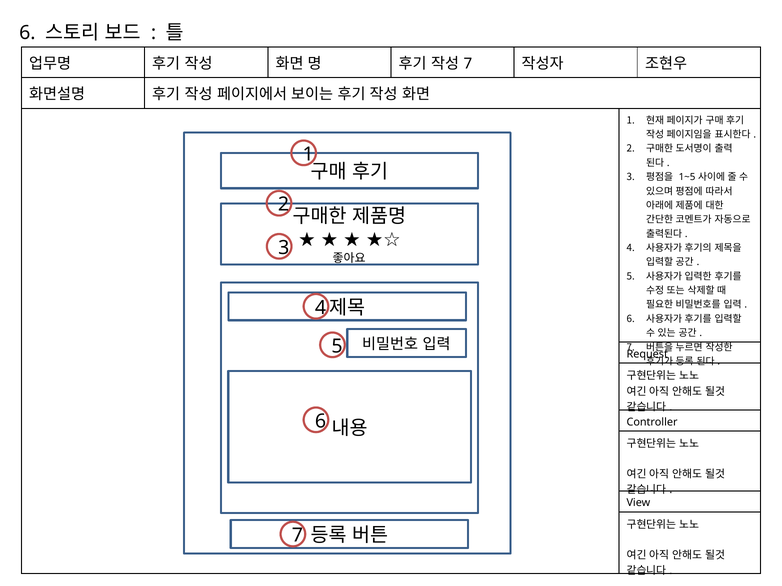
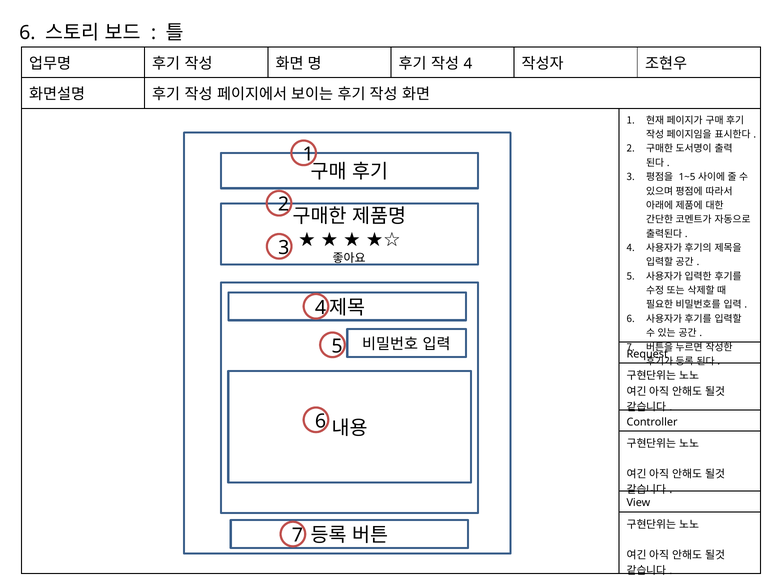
7 at (468, 64): 7 -> 4
